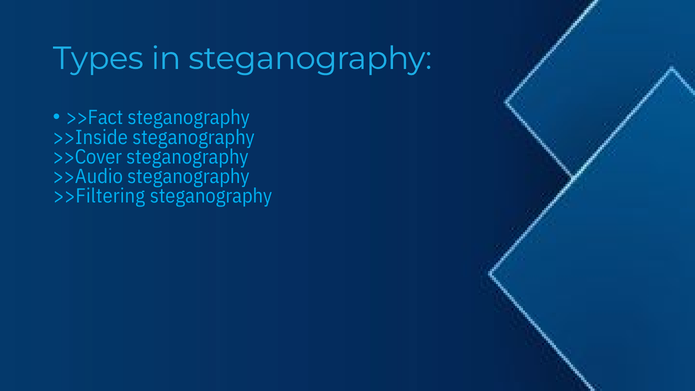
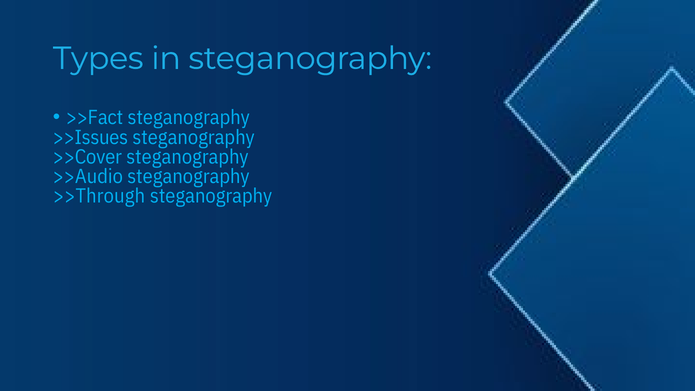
>>Inside: >>Inside -> >>Issues
>>Filtering: >>Filtering -> >>Through
